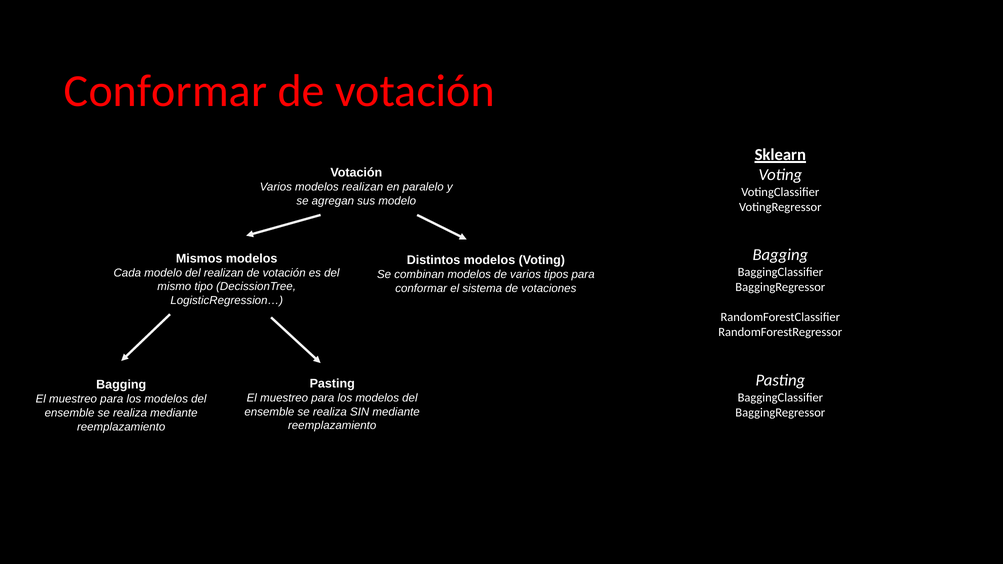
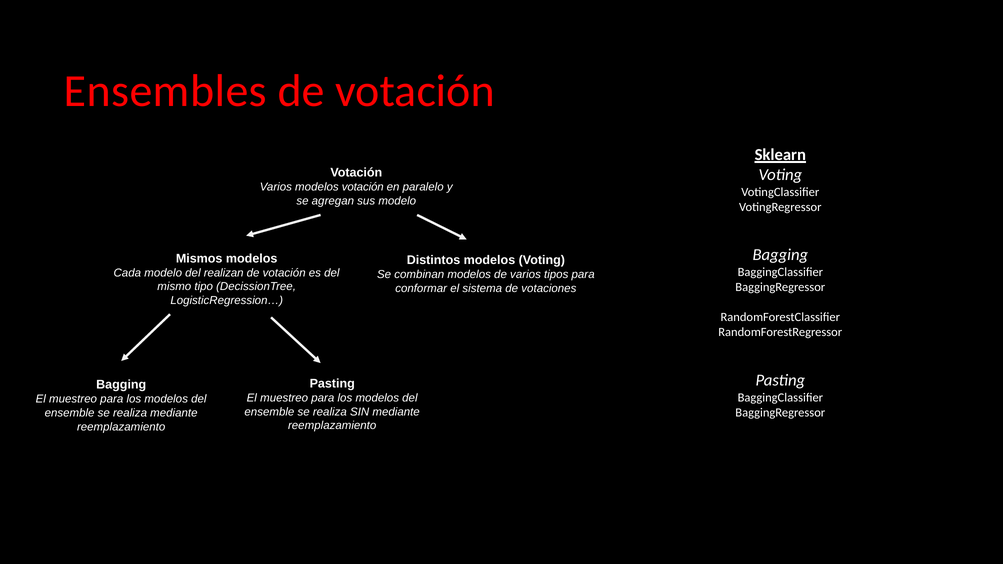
Conformar at (165, 91): Conformar -> Ensembles
modelos realizan: realizan -> votación
